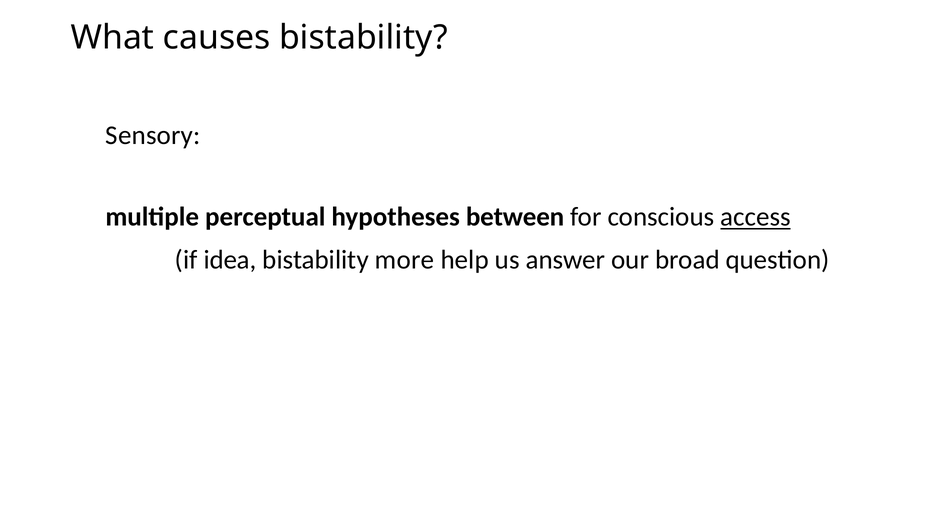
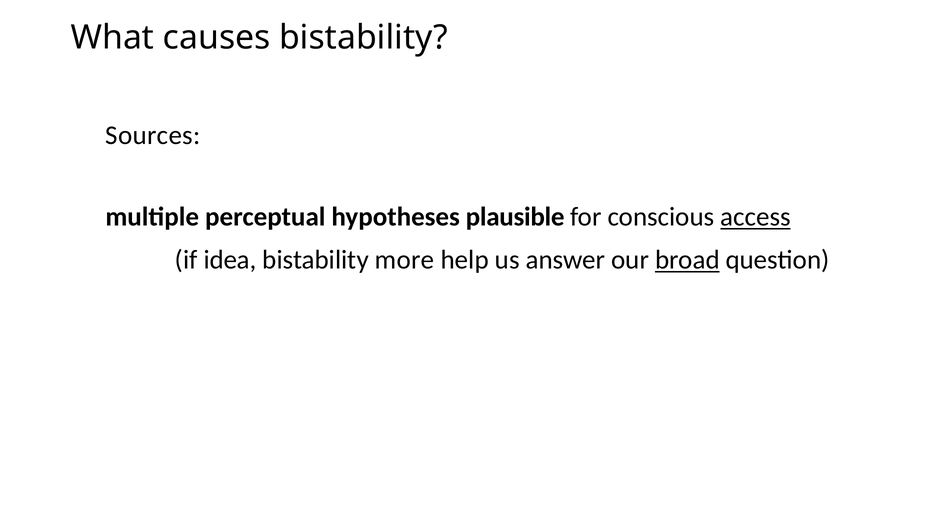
Sensory at (153, 136): Sensory -> Sources
between: between -> plausible
broad underline: none -> present
